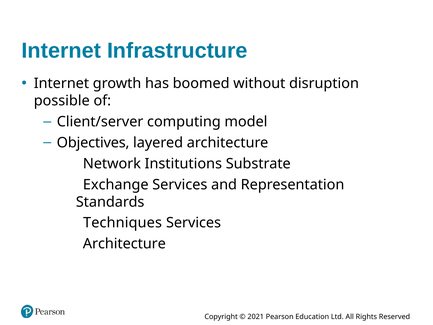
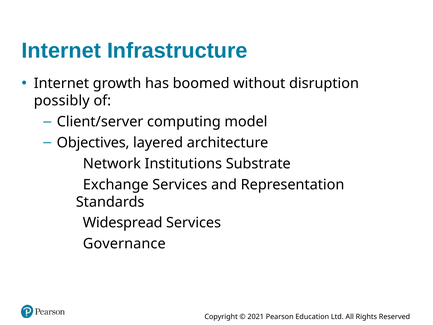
possible: possible -> possibly
Techniques: Techniques -> Widespread
Architecture at (124, 244): Architecture -> Governance
